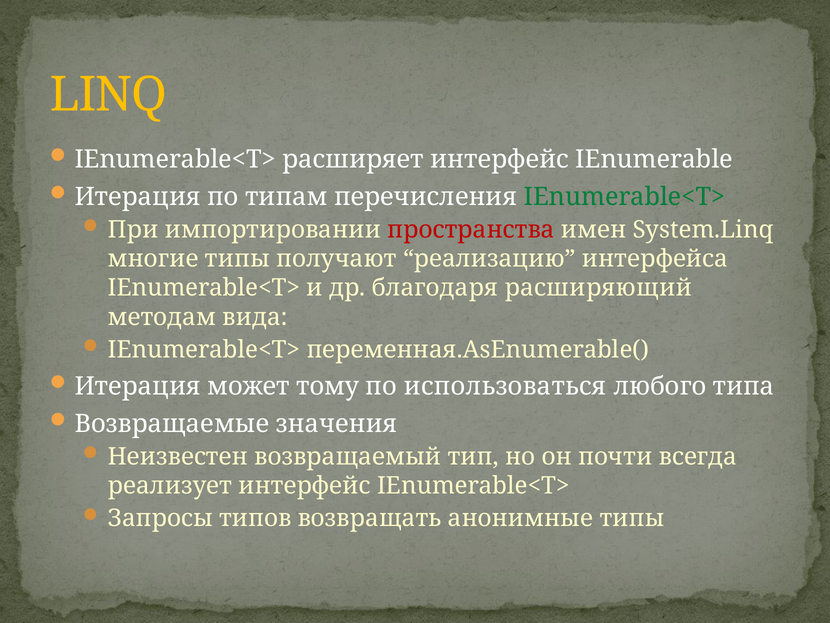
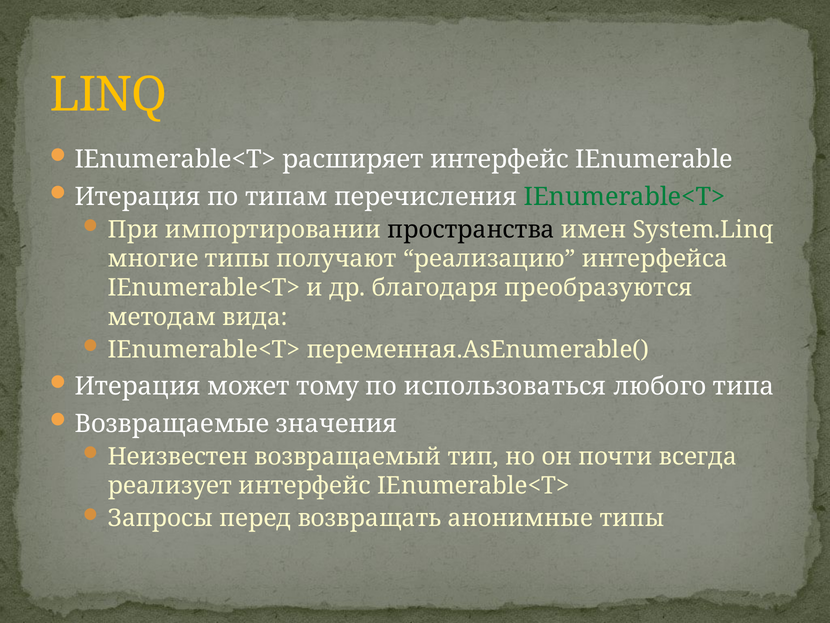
пространства colour: red -> black
расширяющий: расширяющий -> преобразуются
типов: типов -> перед
